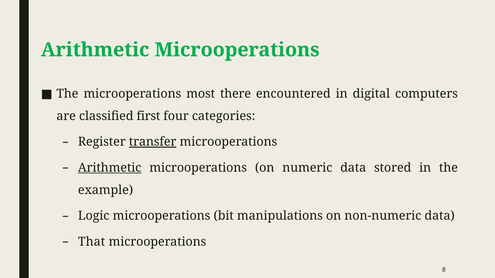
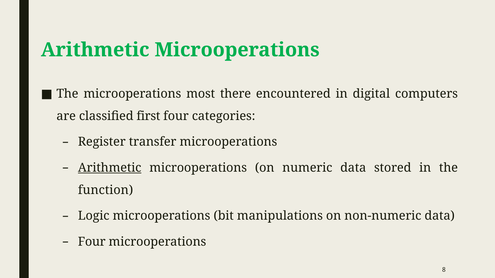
transfer underline: present -> none
example: example -> function
That at (92, 242): That -> Four
